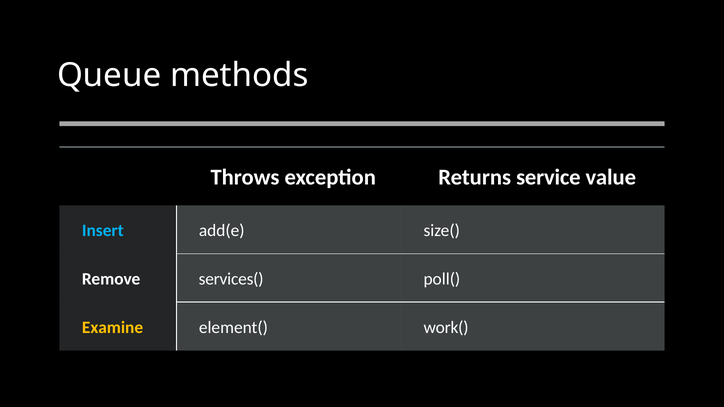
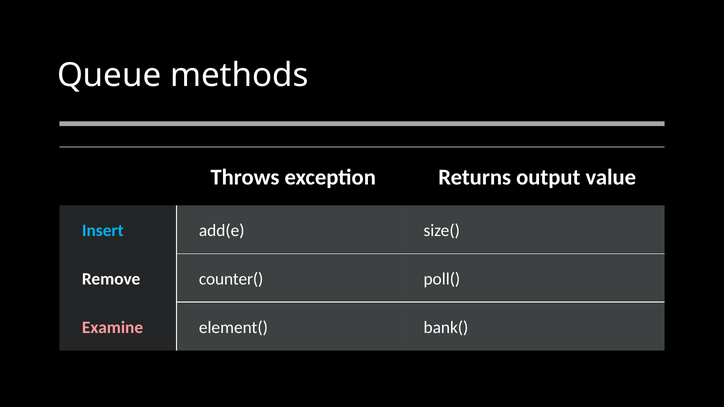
service: service -> output
services(: services( -> counter(
Examine colour: yellow -> pink
work(: work( -> bank(
